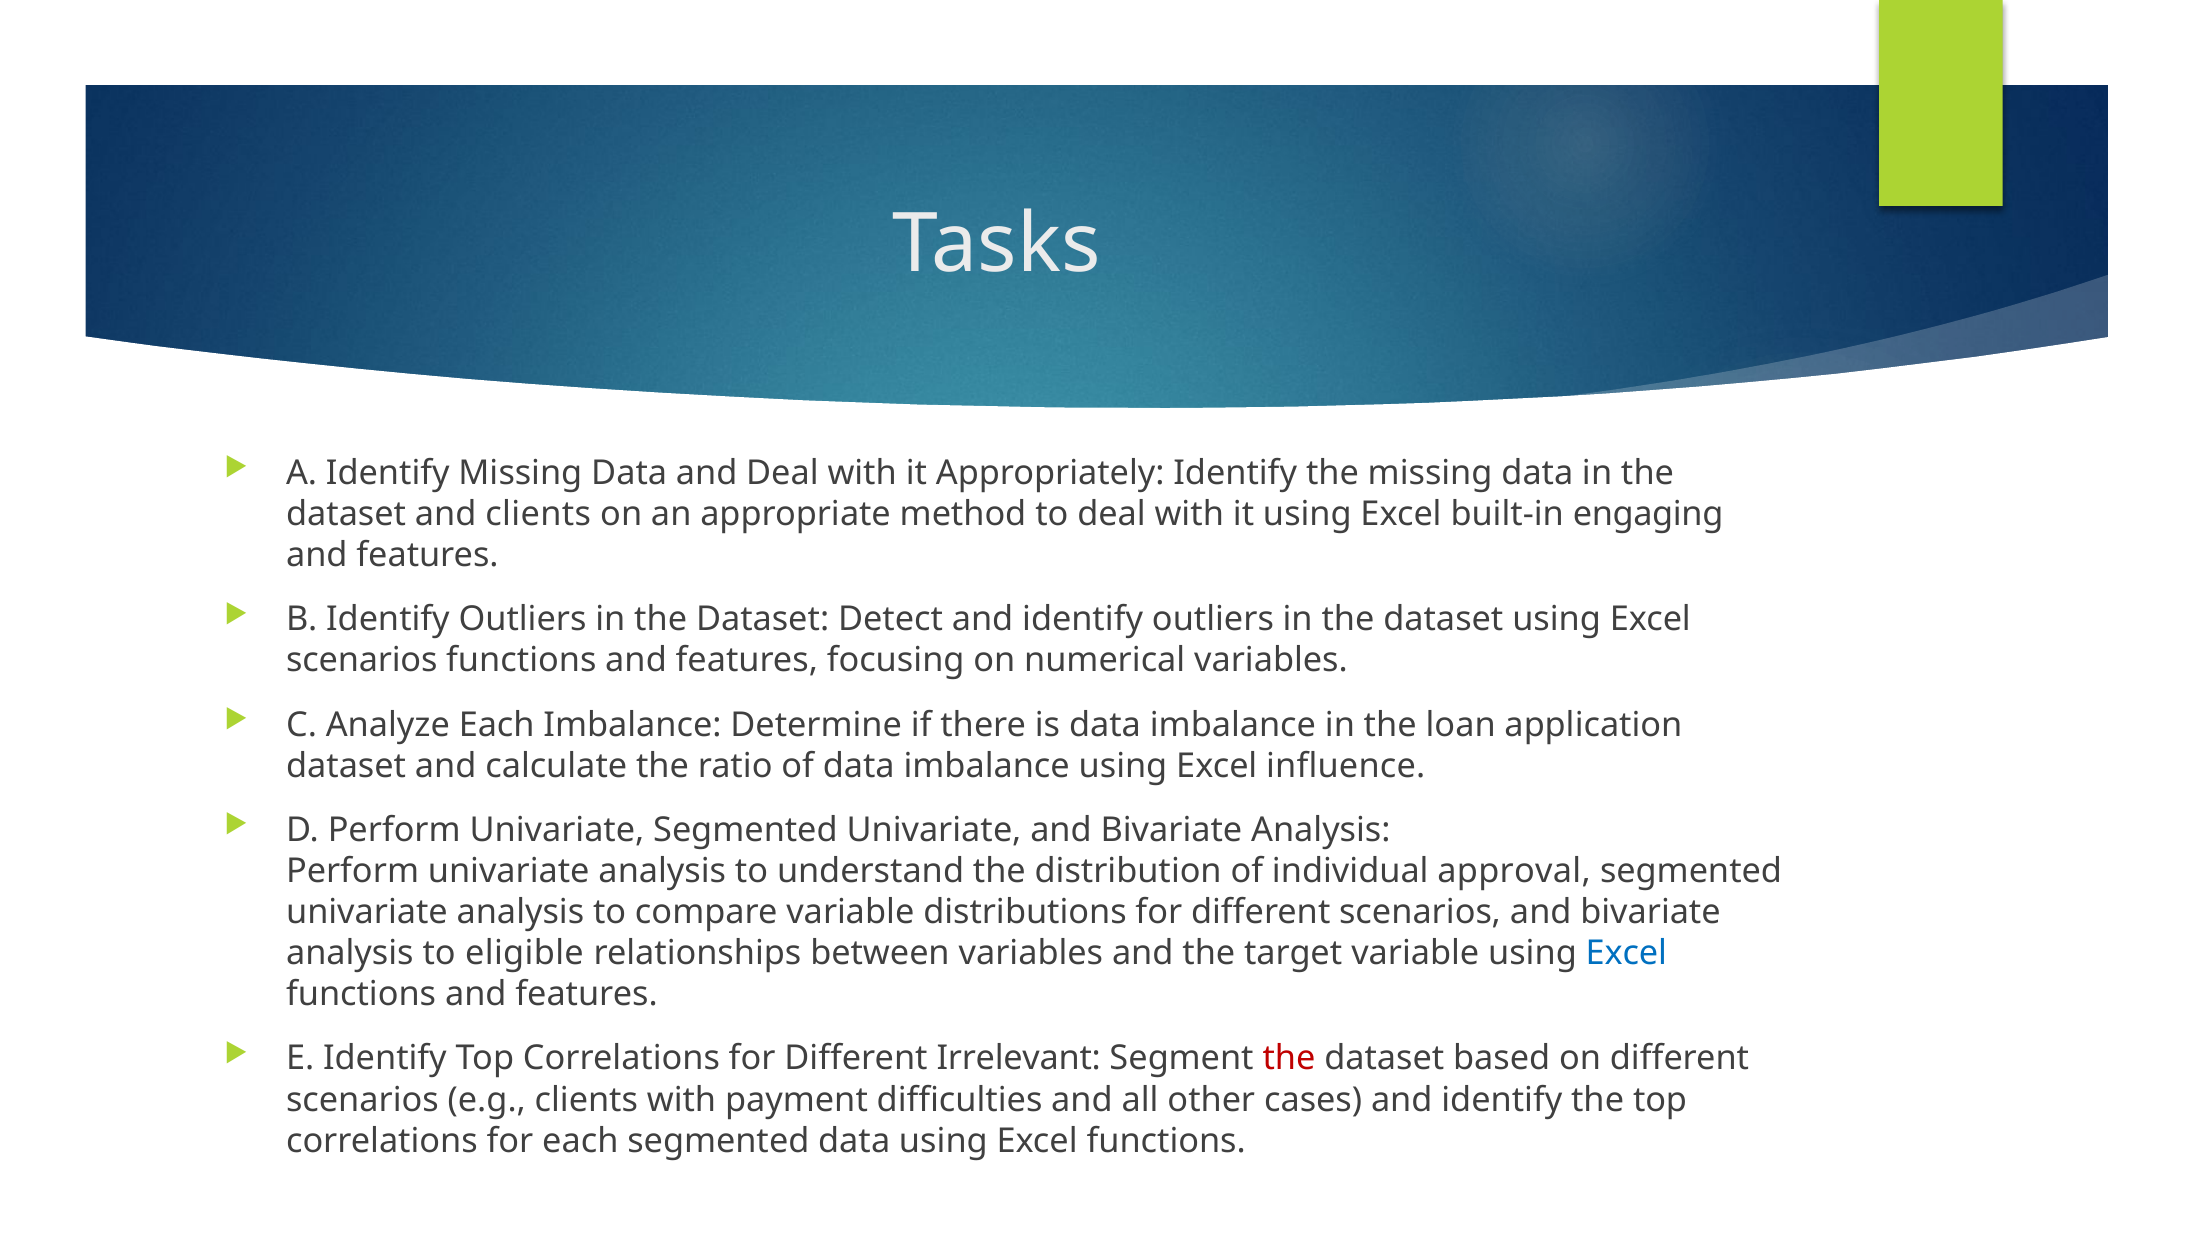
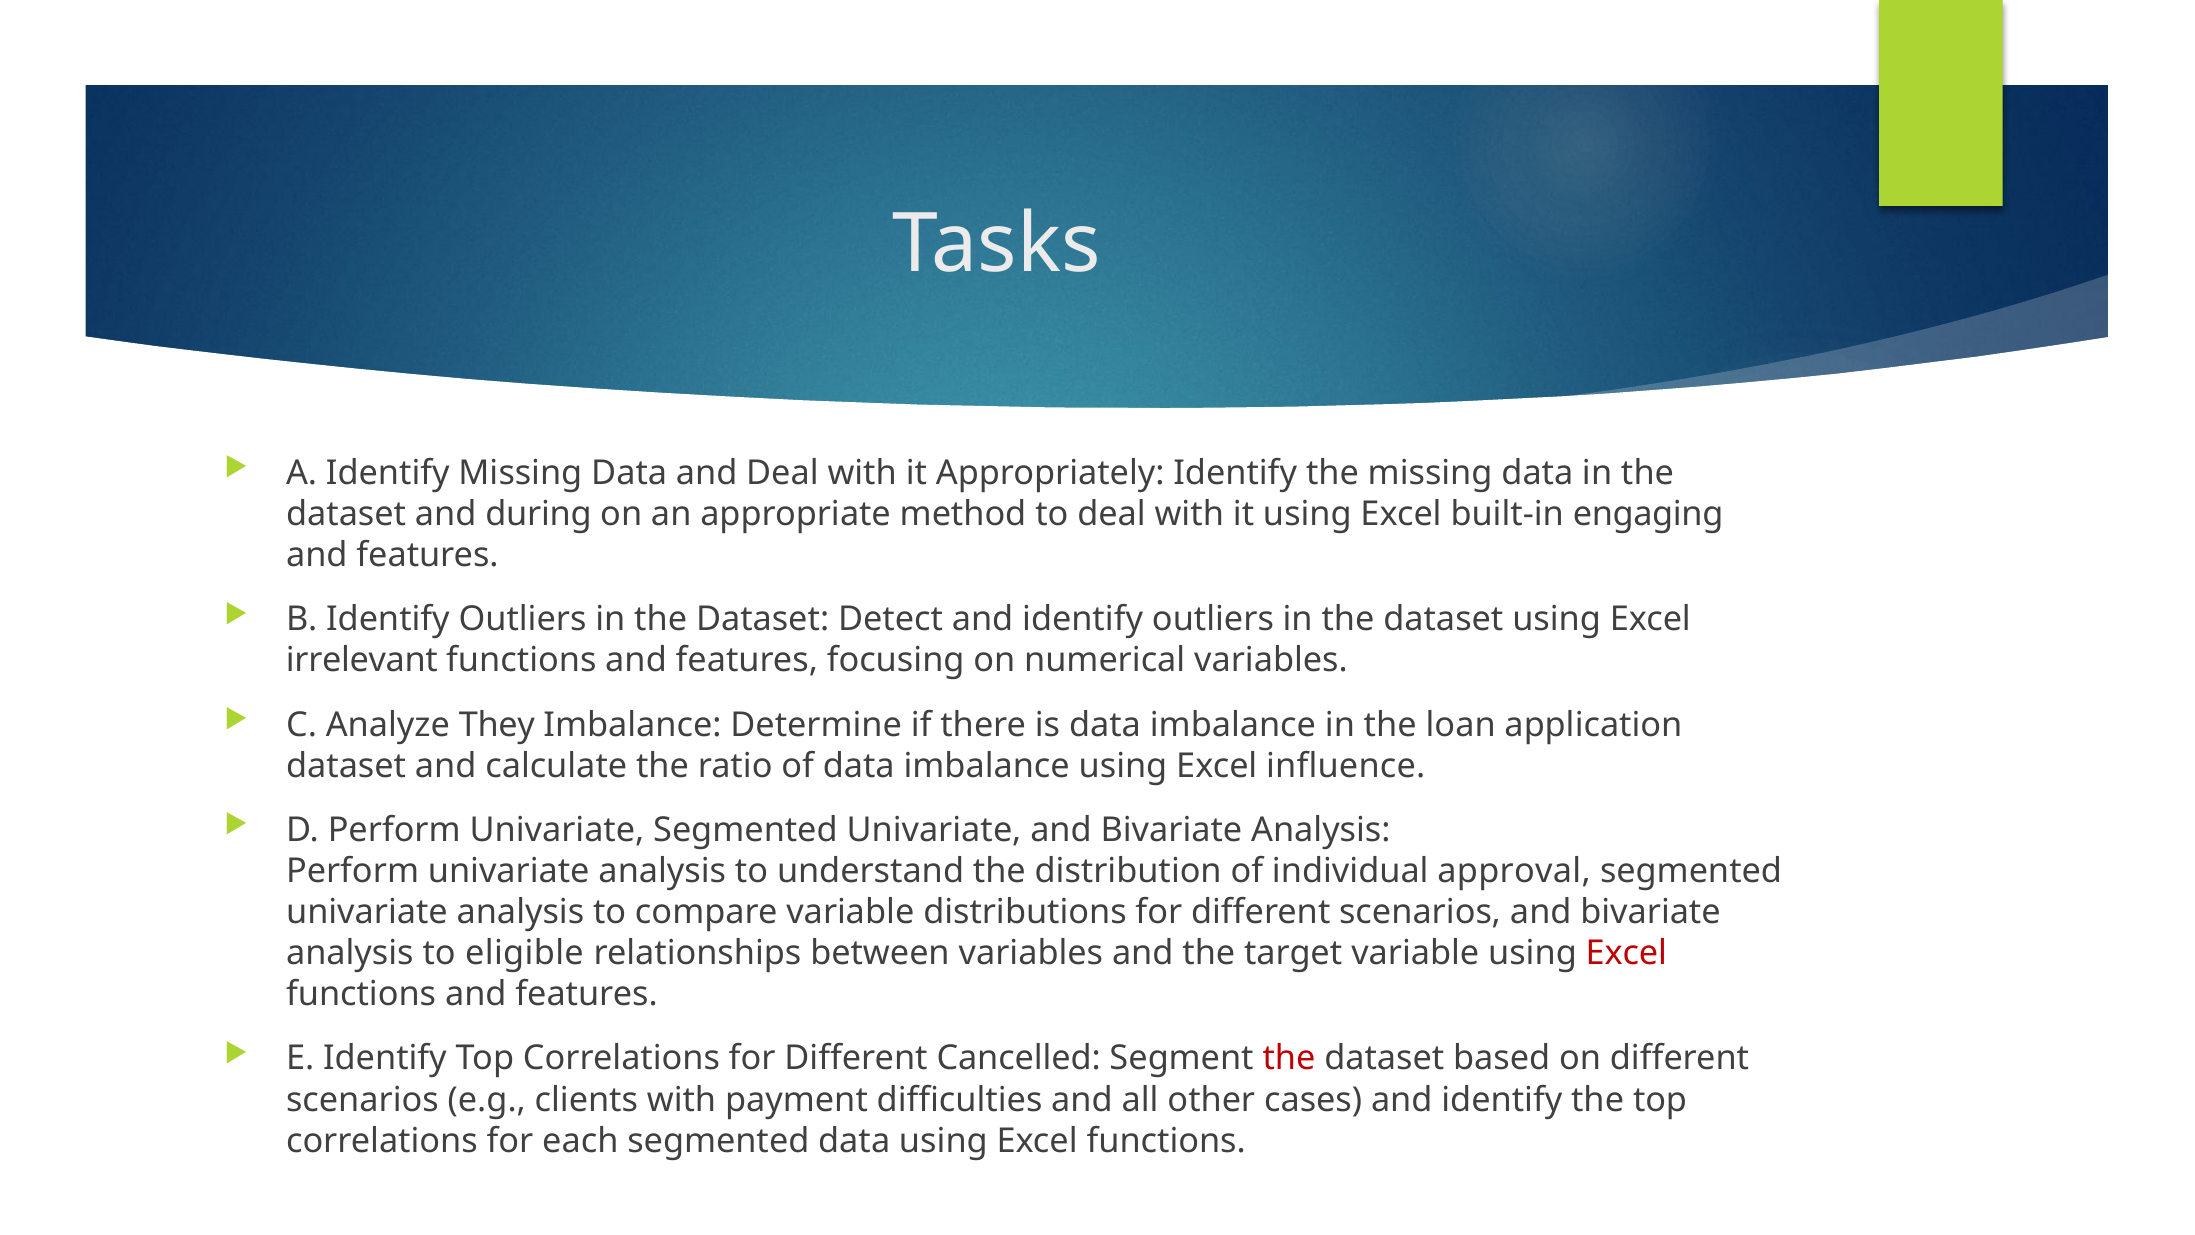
and clients: clients -> during
scenarios at (362, 660): scenarios -> irrelevant
Analyze Each: Each -> They
Excel at (1626, 953) colour: blue -> red
Irrelevant: Irrelevant -> Cancelled
